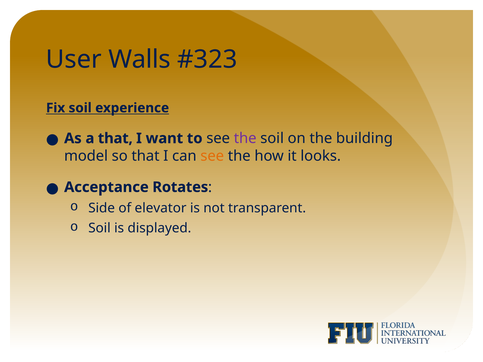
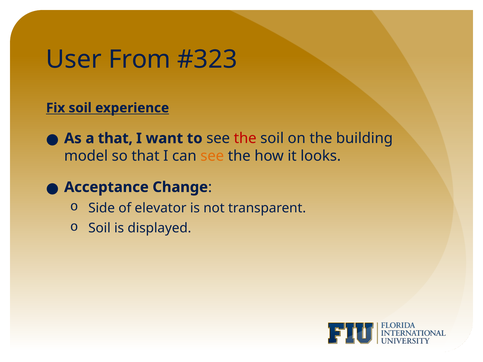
Walls: Walls -> From
the at (245, 138) colour: purple -> red
Rotates: Rotates -> Change
